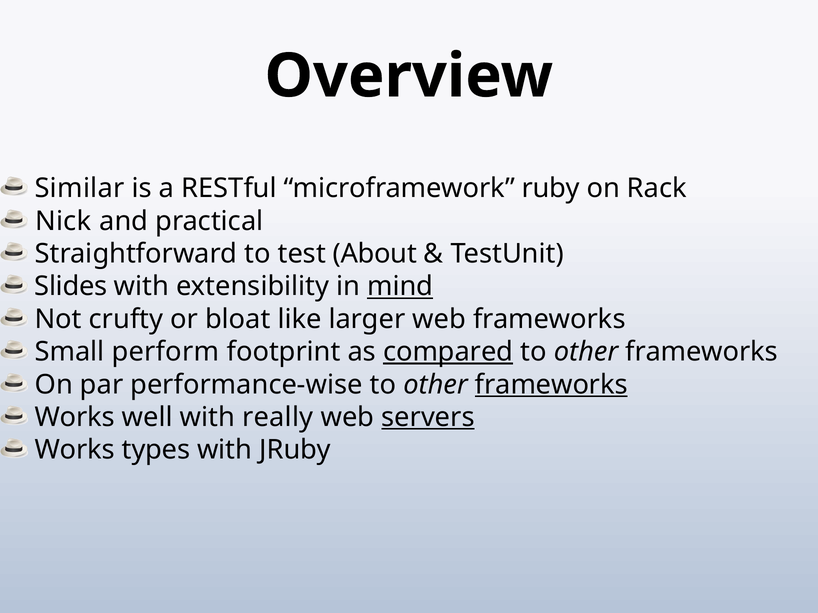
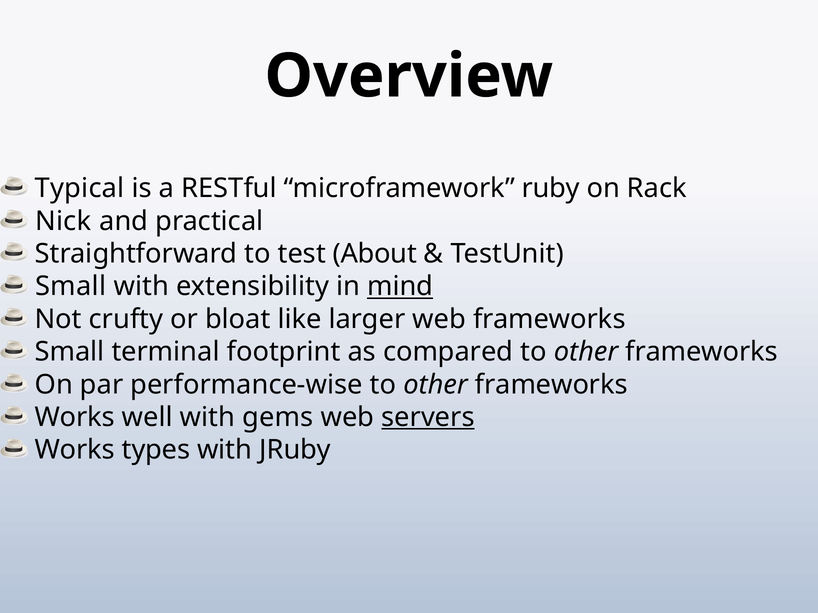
Similar: Similar -> Typical
Slides at (71, 287): Slides -> Small
perform: perform -> terminal
compared underline: present -> none
frameworks at (551, 385) underline: present -> none
really: really -> gems
